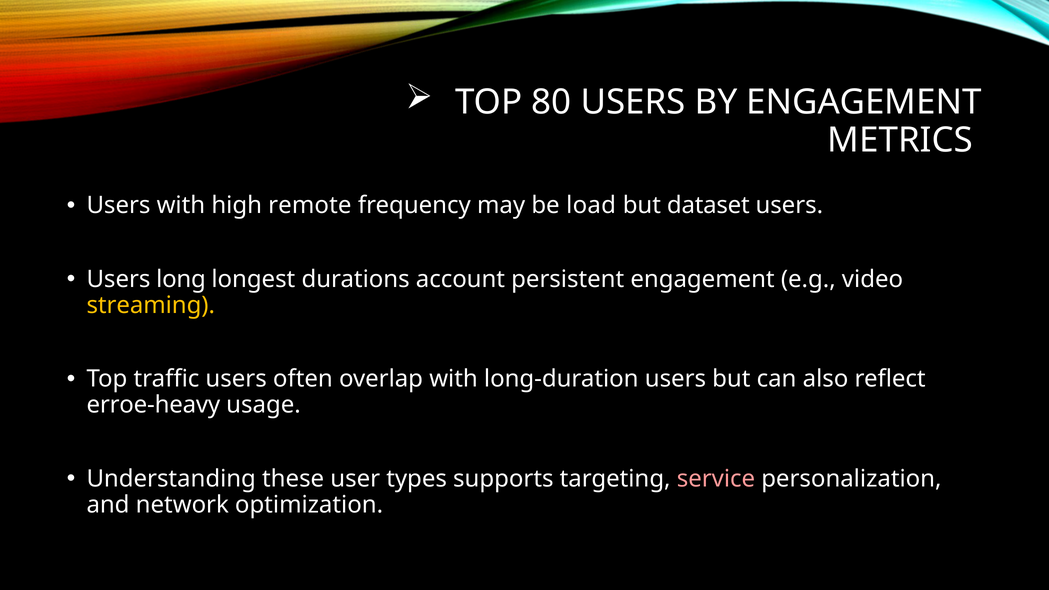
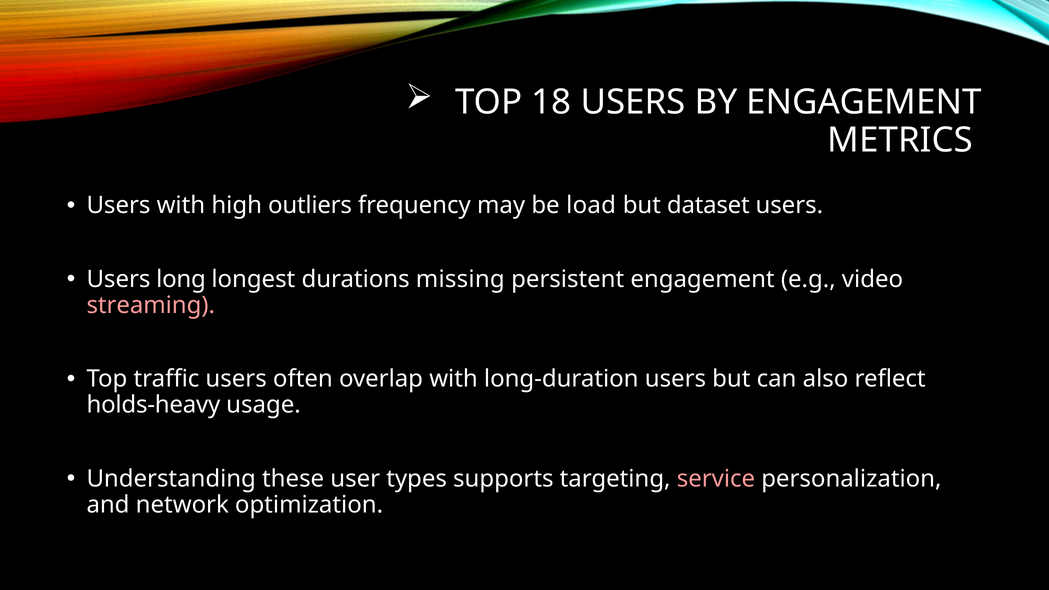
80: 80 -> 18
remote: remote -> outliers
account: account -> missing
streaming colour: yellow -> pink
erroe-heavy: erroe-heavy -> holds-heavy
